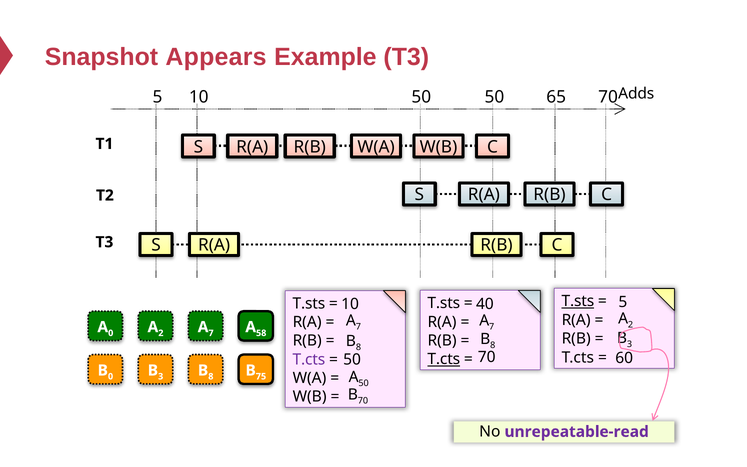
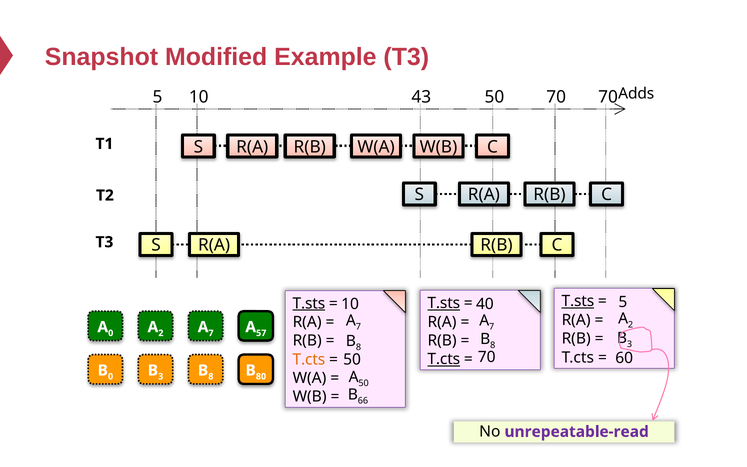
Appears: Appears -> Modified
10 50: 50 -> 43
50 65: 65 -> 70
T.sts at (444, 303) underline: none -> present
T.sts at (309, 303) underline: none -> present
58: 58 -> 57
T.cts at (309, 359) colour: purple -> orange
75: 75 -> 80
70 at (363, 401): 70 -> 66
